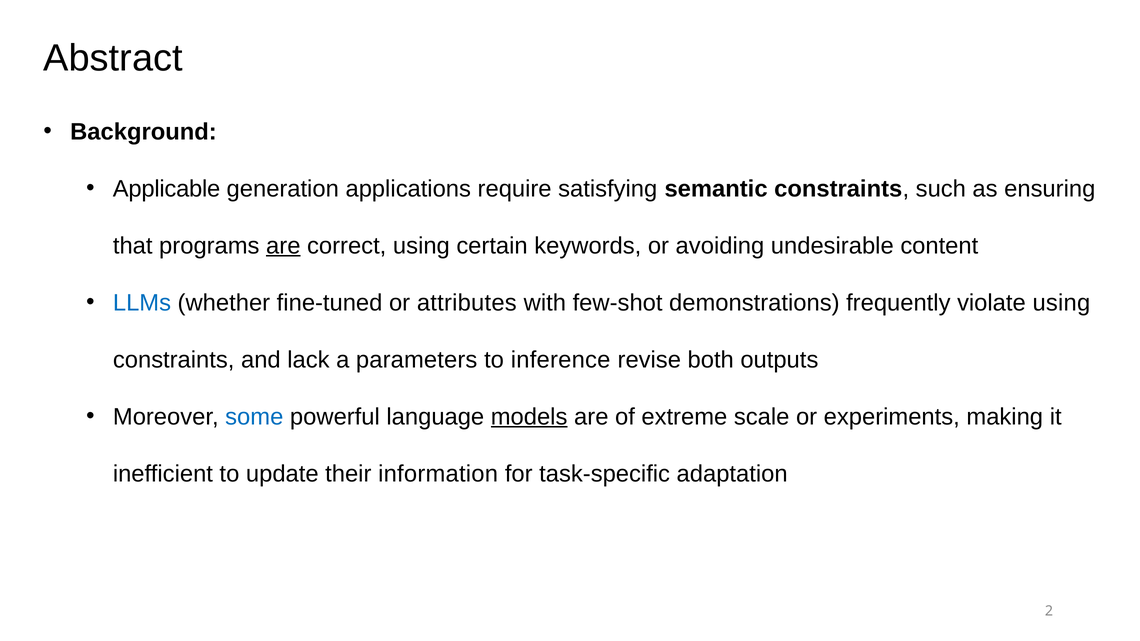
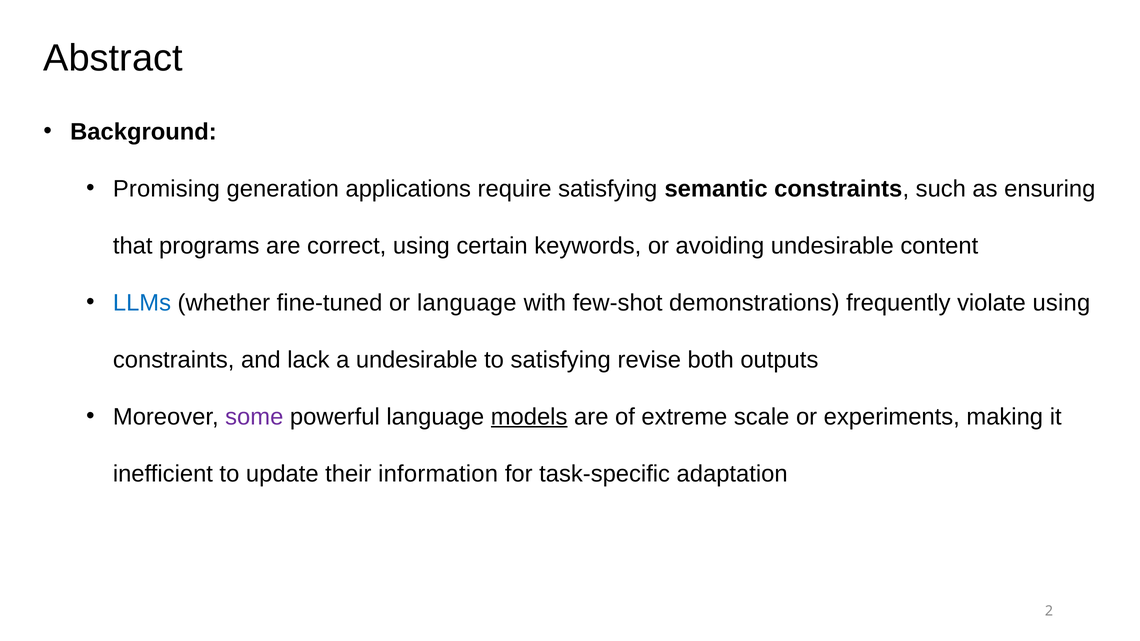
Applicable: Applicable -> Promising
are at (283, 246) underline: present -> none
or attributes: attributes -> language
a parameters: parameters -> undesirable
to inference: inference -> satisfying
some colour: blue -> purple
